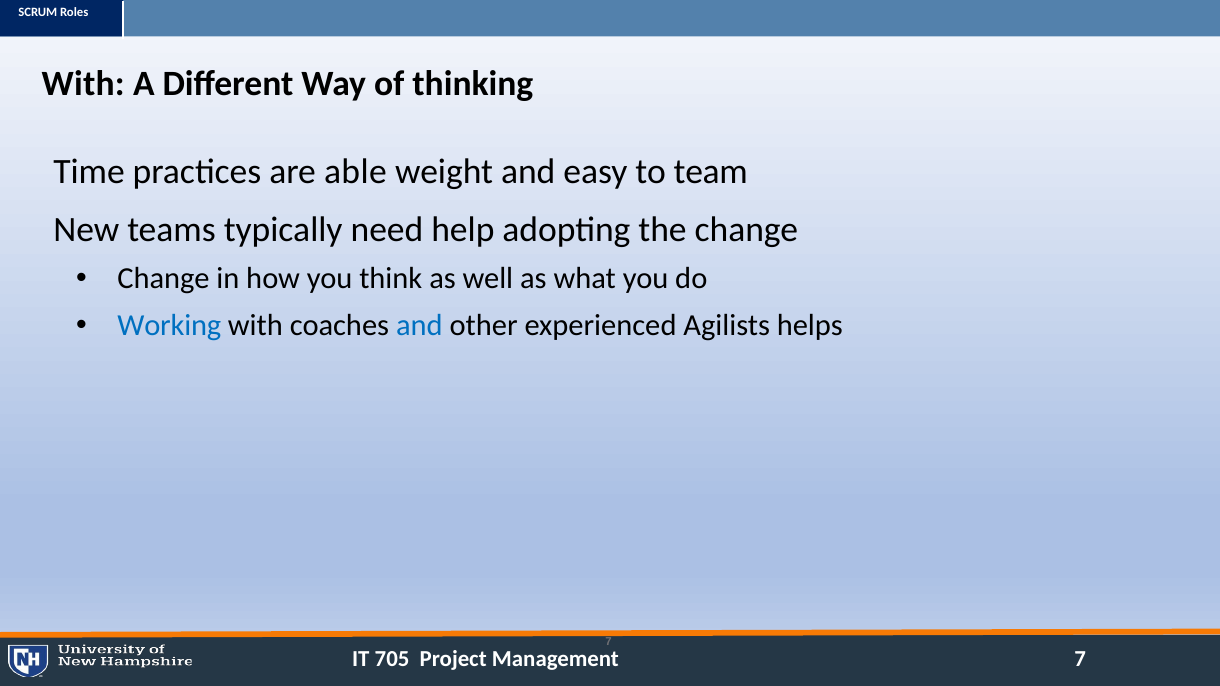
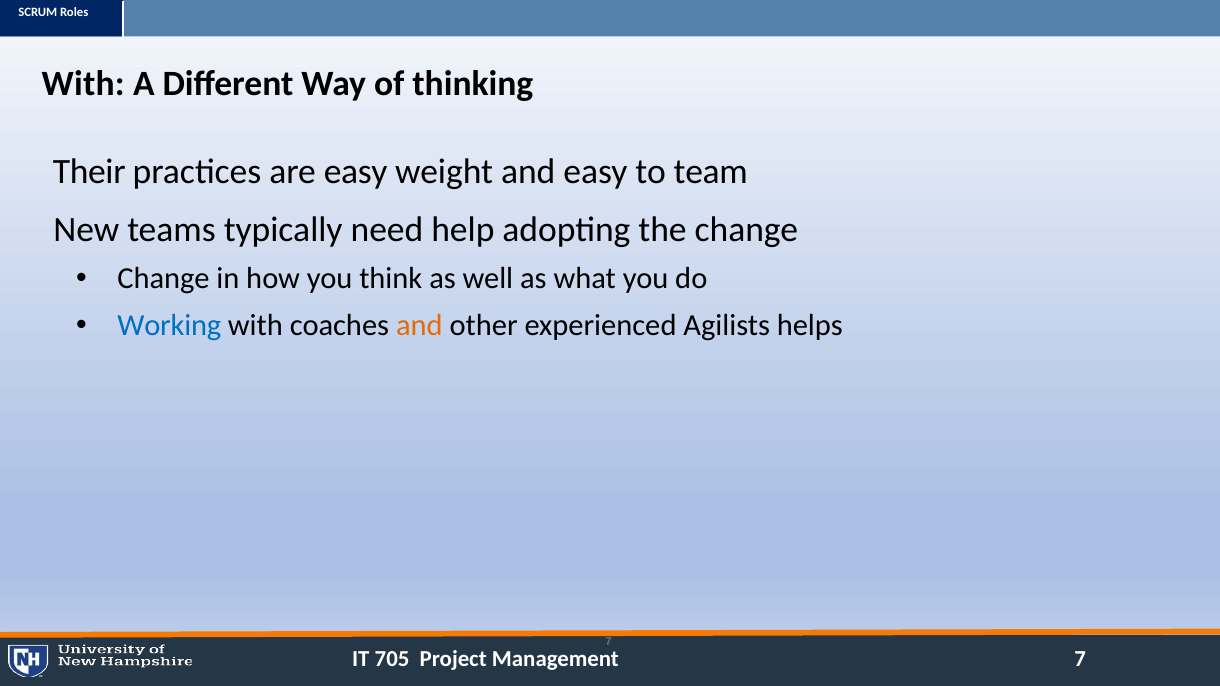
Time: Time -> Their
are able: able -> easy
and at (419, 326) colour: blue -> orange
